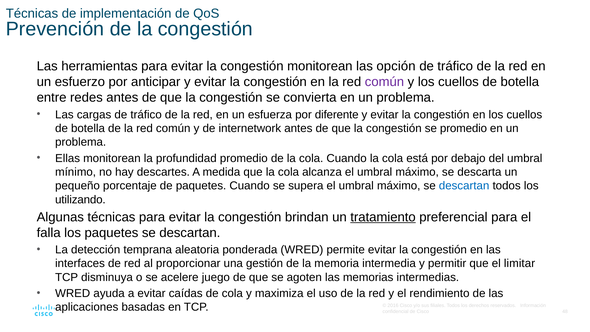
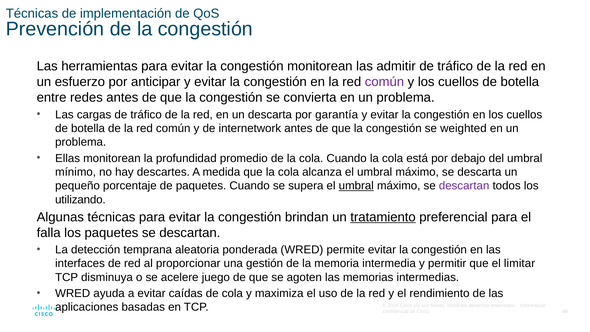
opción: opción -> admitir
un esfuerza: esfuerza -> descarta
diferente: diferente -> garantía
se promedio: promedio -> weighted
umbral at (356, 186) underline: none -> present
descartan at (464, 186) colour: blue -> purple
